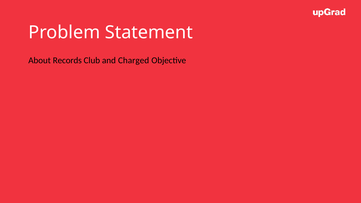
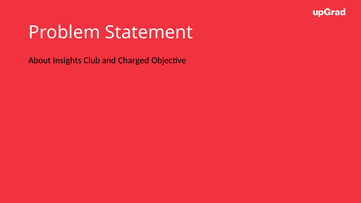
Records: Records -> Insights
